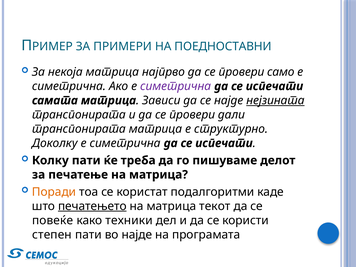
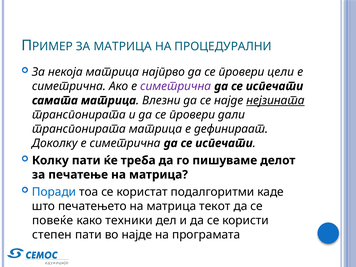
ЗА ПРИМЕРИ: ПРИМЕРИ -> МАТРИЦА
ПОЕДНОСТАВНИ: ПОЕДНОСТАВНИ -> ПРОЦЕДУРАЛНИ
само: само -> цели
Зависи: Зависи -> Влезни
структурно: структурно -> дефинираат
Поради colour: orange -> blue
печатењето underline: present -> none
